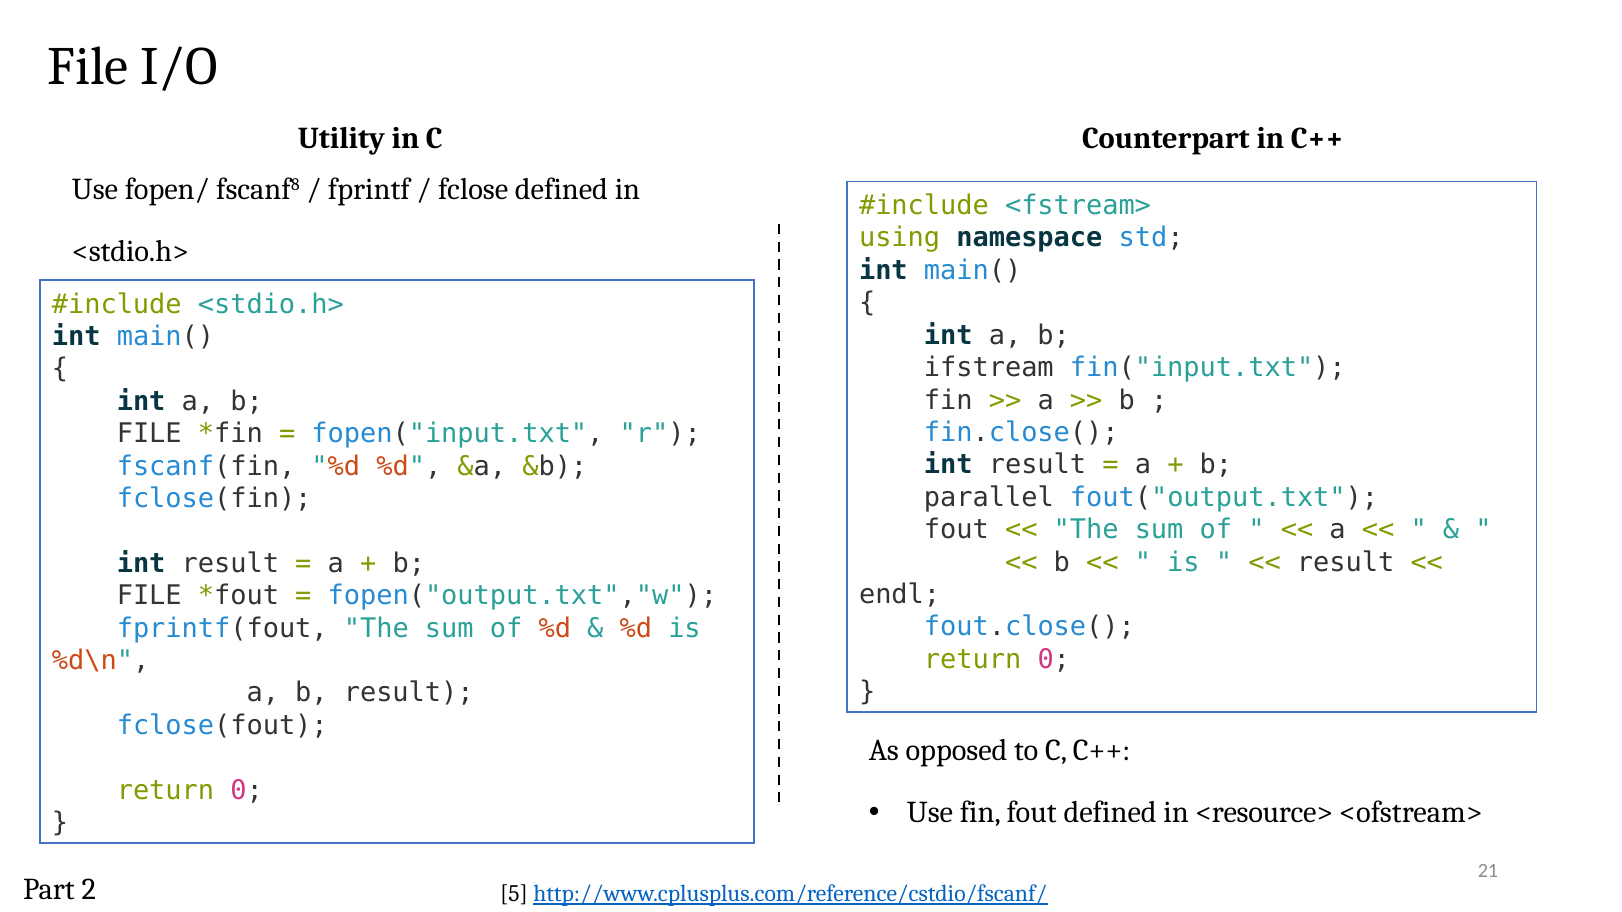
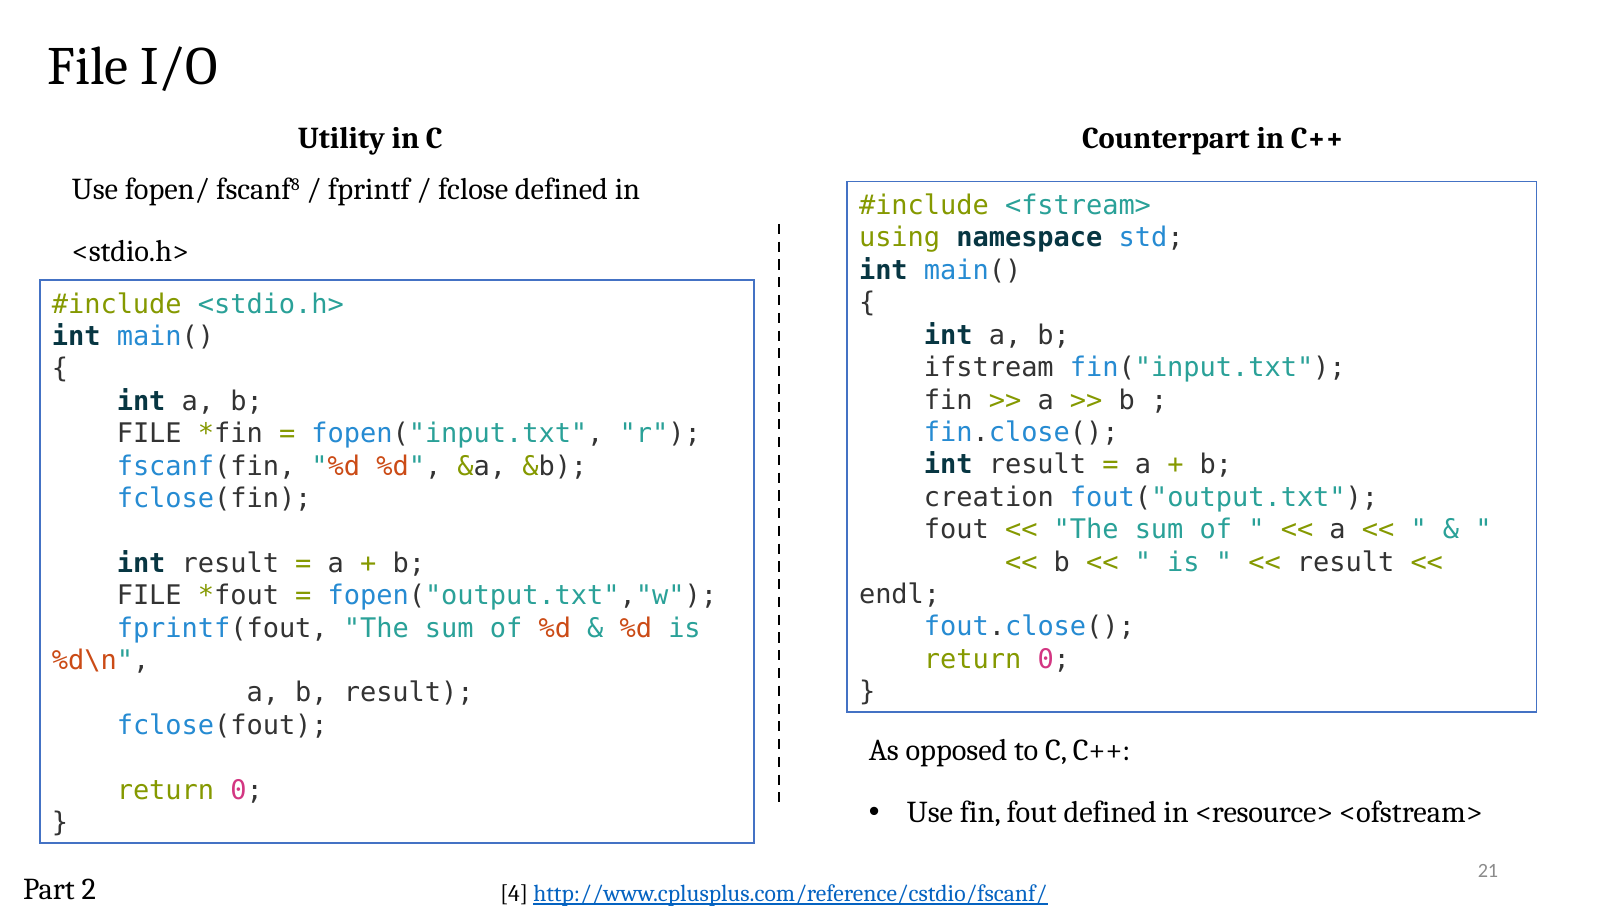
parallel: parallel -> creation
5: 5 -> 4
